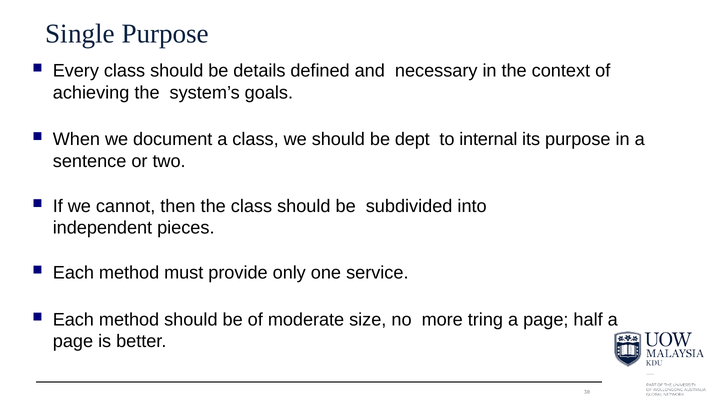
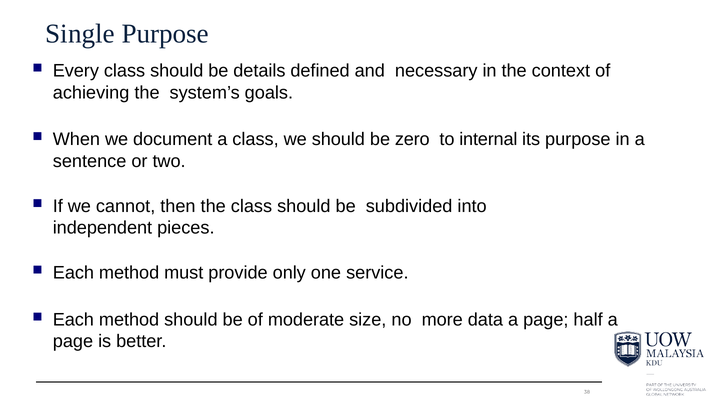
dept: dept -> zero
tring: tring -> data
